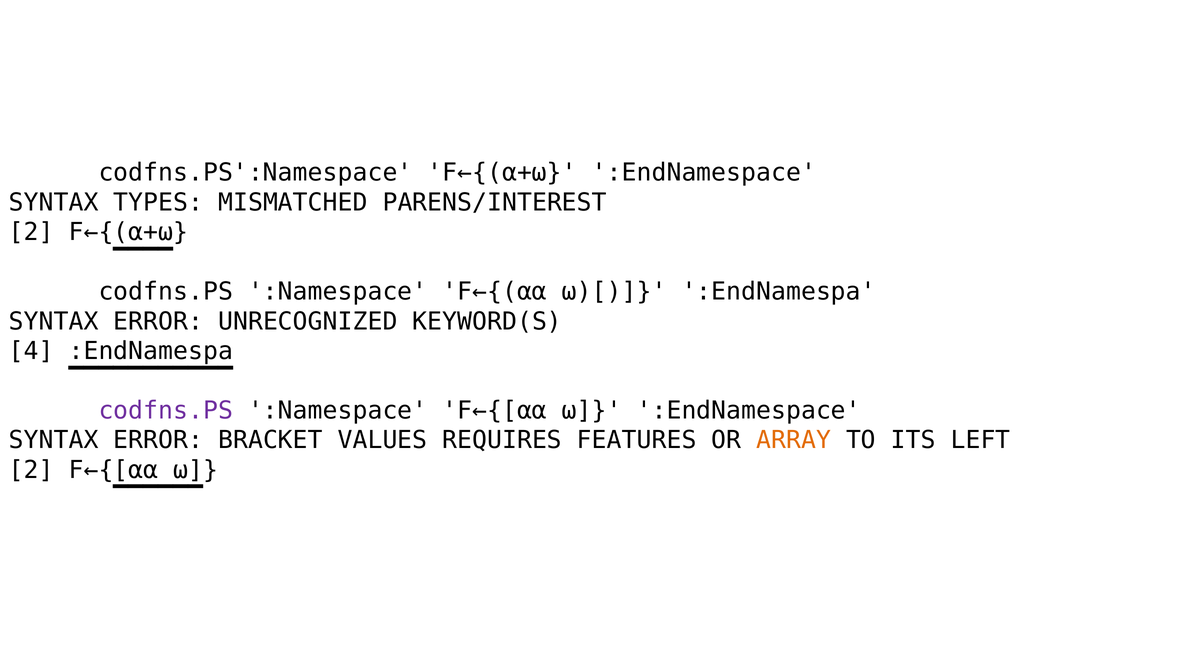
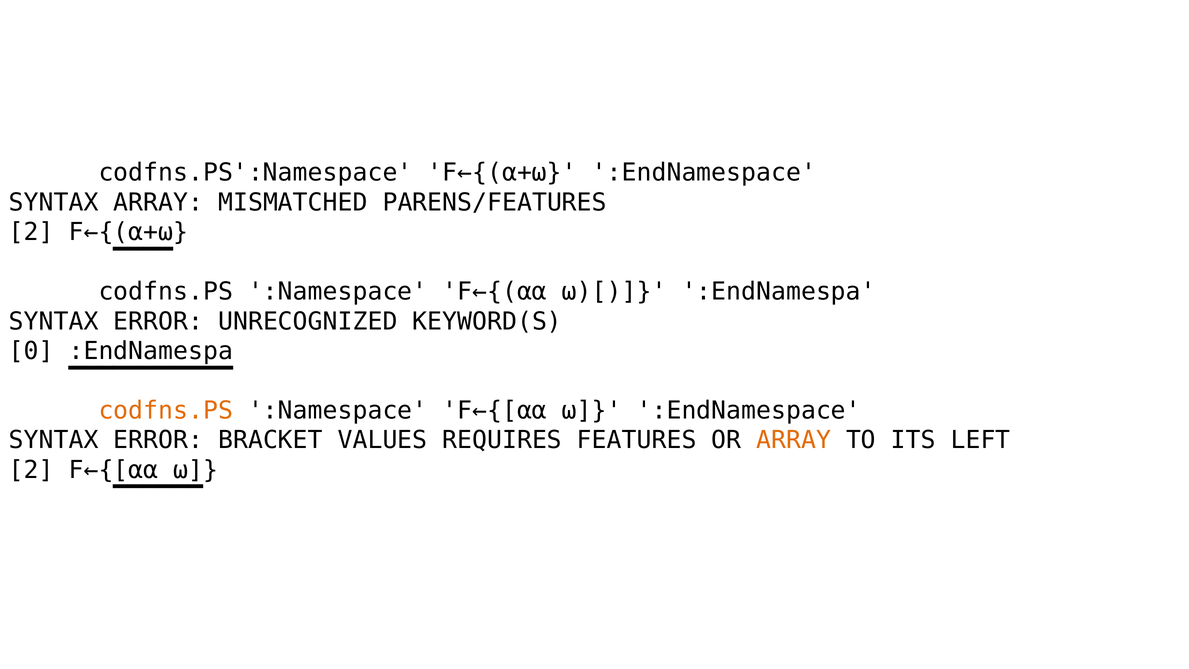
SYNTAX TYPES: TYPES -> ARRAY
PARENS/INTEREST: PARENS/INTEREST -> PARENS/FEATURES
4: 4 -> 0
codfns.PS at (166, 410) colour: purple -> orange
